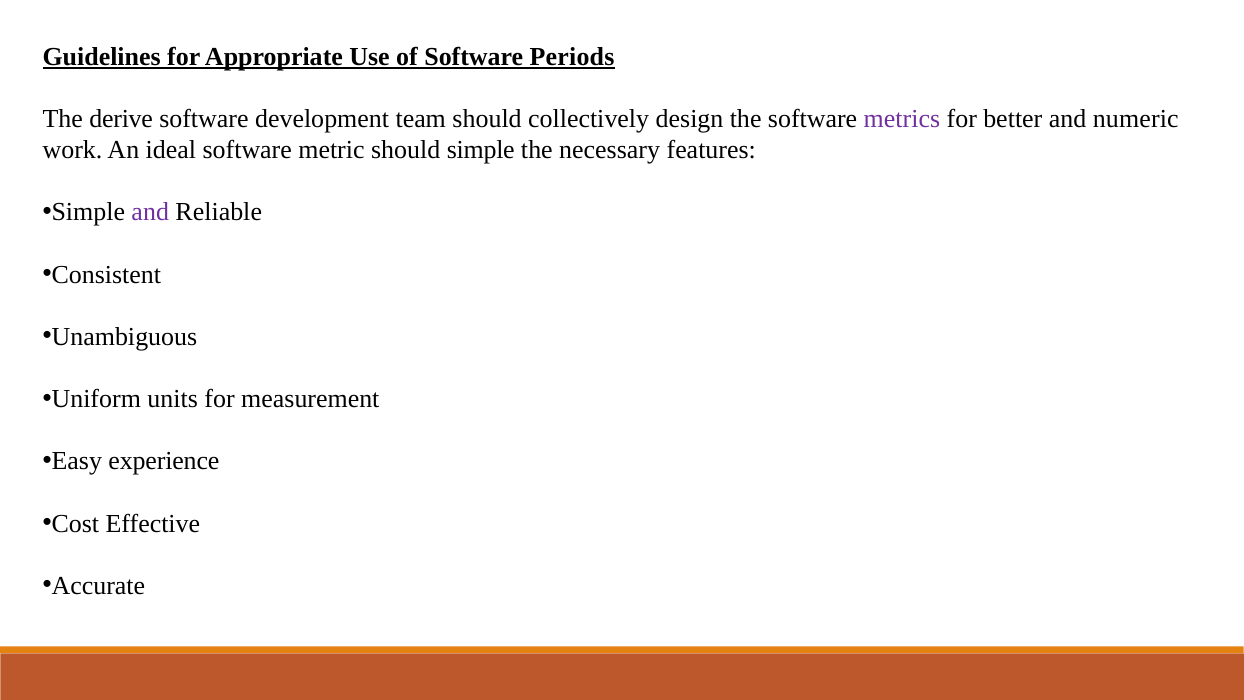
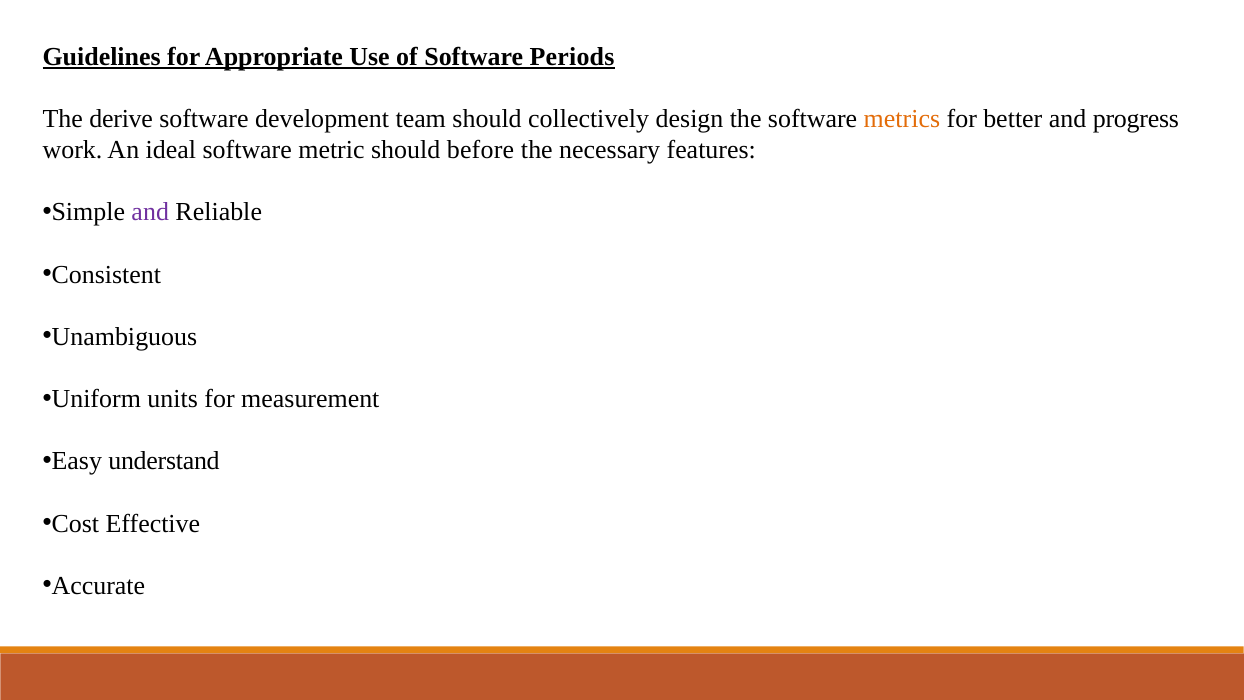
metrics colour: purple -> orange
numeric: numeric -> progress
should simple: simple -> before
experience: experience -> understand
